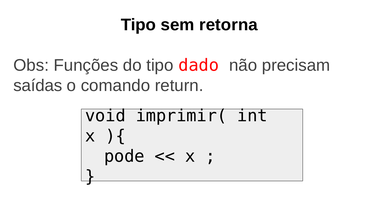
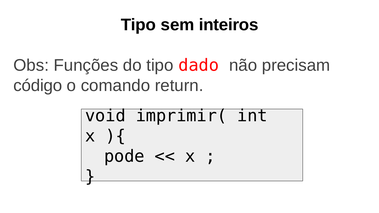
retorna: retorna -> inteiros
saídas: saídas -> código
